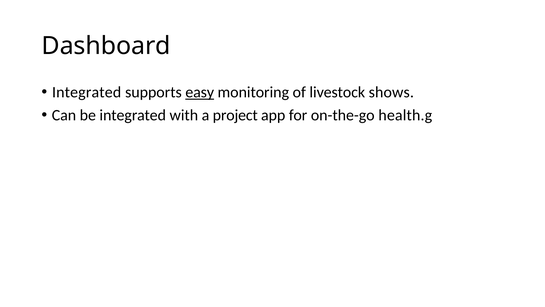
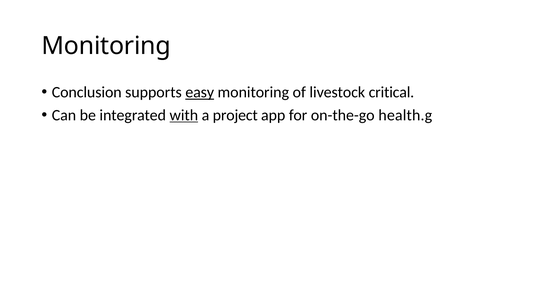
Dashboard at (106, 46): Dashboard -> Monitoring
Integrated at (87, 92): Integrated -> Conclusion
shows: shows -> critical
with underline: none -> present
